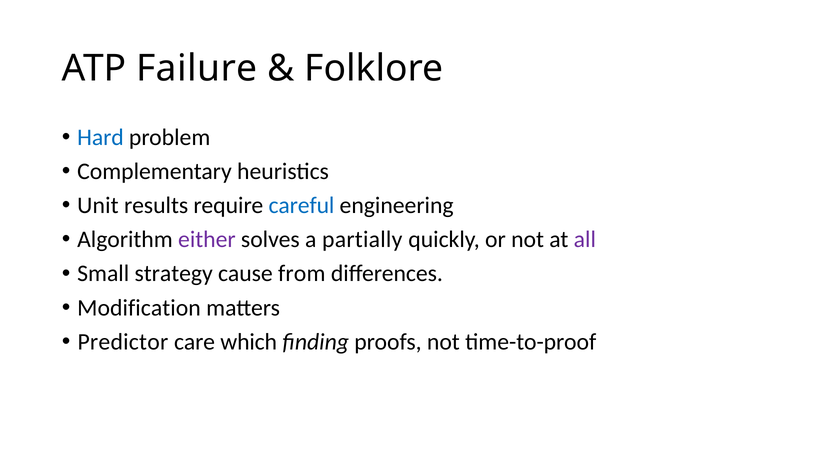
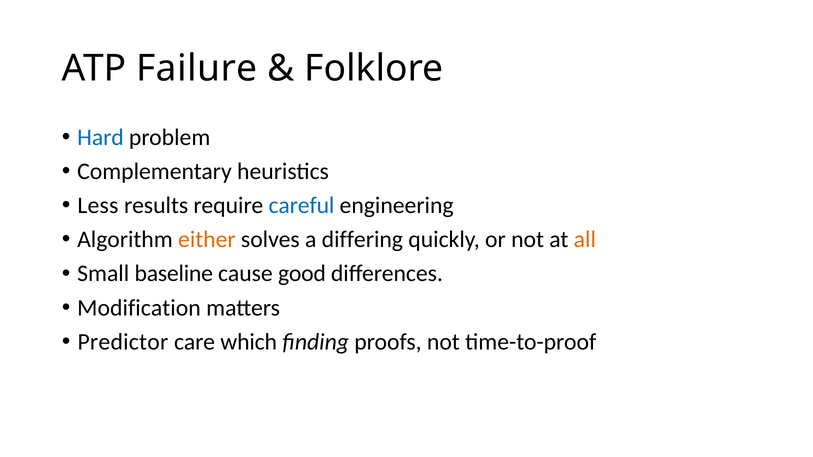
Unit: Unit -> Less
either colour: purple -> orange
partially: partially -> differing
all colour: purple -> orange
strategy: strategy -> baseline
from: from -> good
